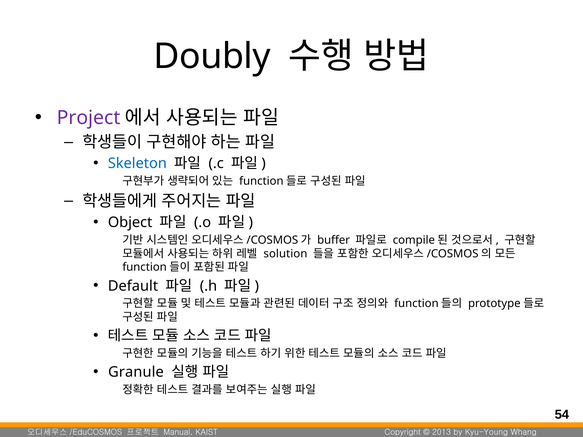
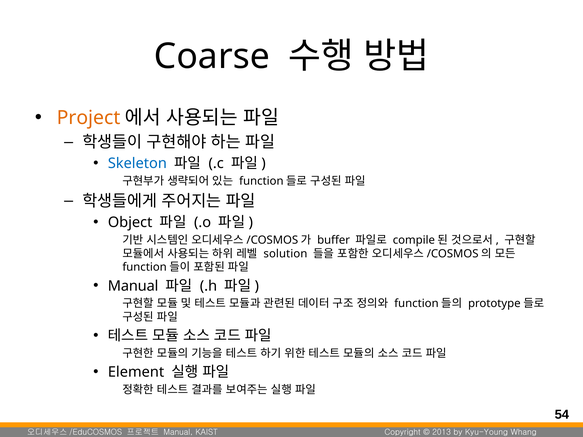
Doubly: Doubly -> Coarse
Project colour: purple -> orange
Default at (133, 286): Default -> Manual
Granule: Granule -> Element
